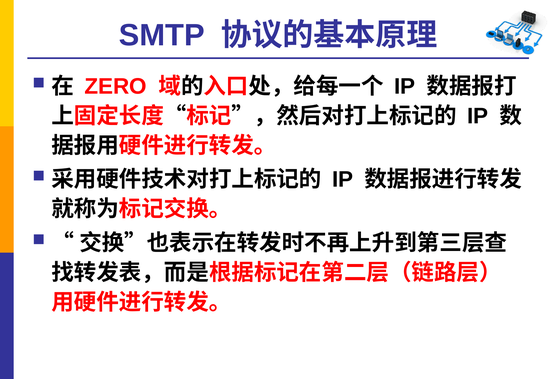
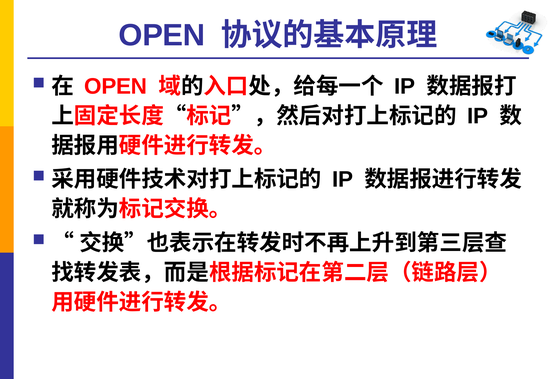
SMTP at (162, 35): SMTP -> OPEN
ZERO at (116, 86): ZERO -> OPEN
